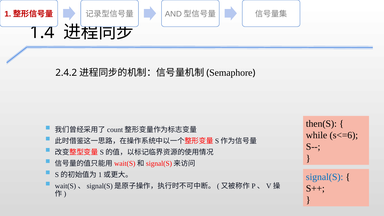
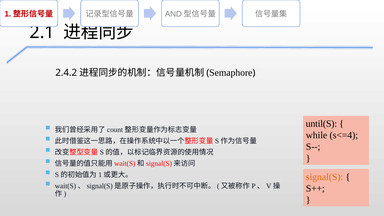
1.4: 1.4 -> 2.1
then(S: then(S -> until(S
s<=6: s<=6 -> s<=4
signal(S colour: blue -> orange
